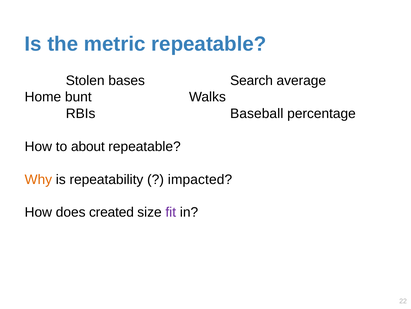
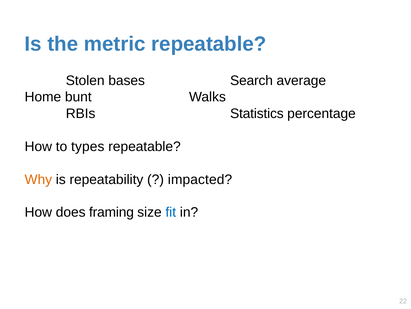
Baseball: Baseball -> Statistics
about: about -> types
created: created -> framing
fit colour: purple -> blue
